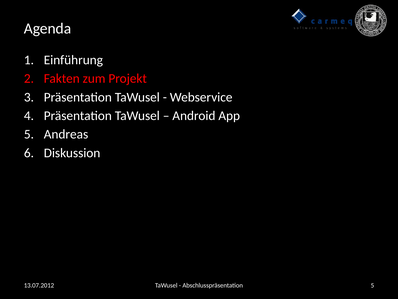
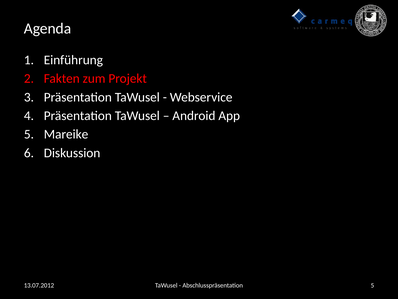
Andreas: Andreas -> Mareike
